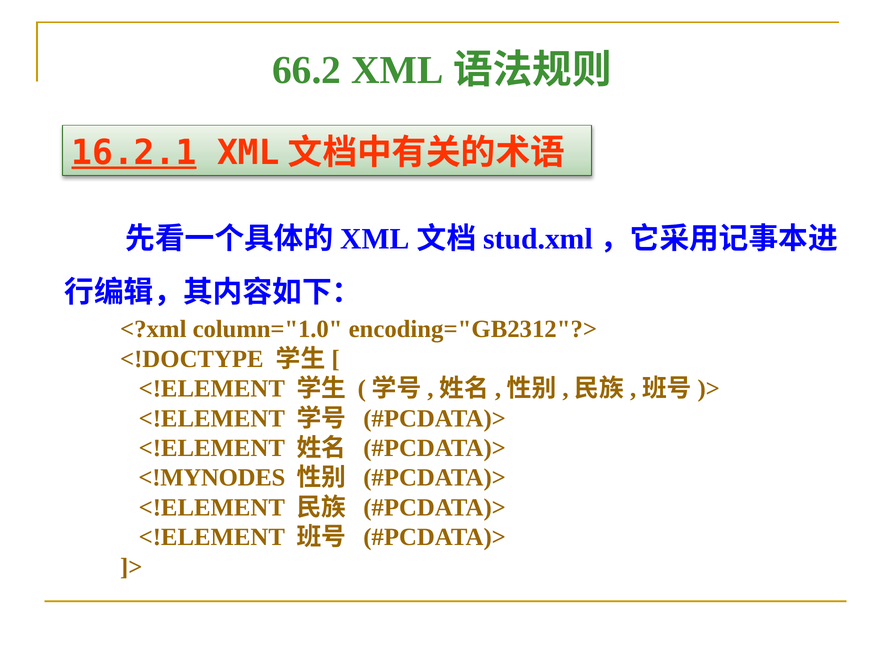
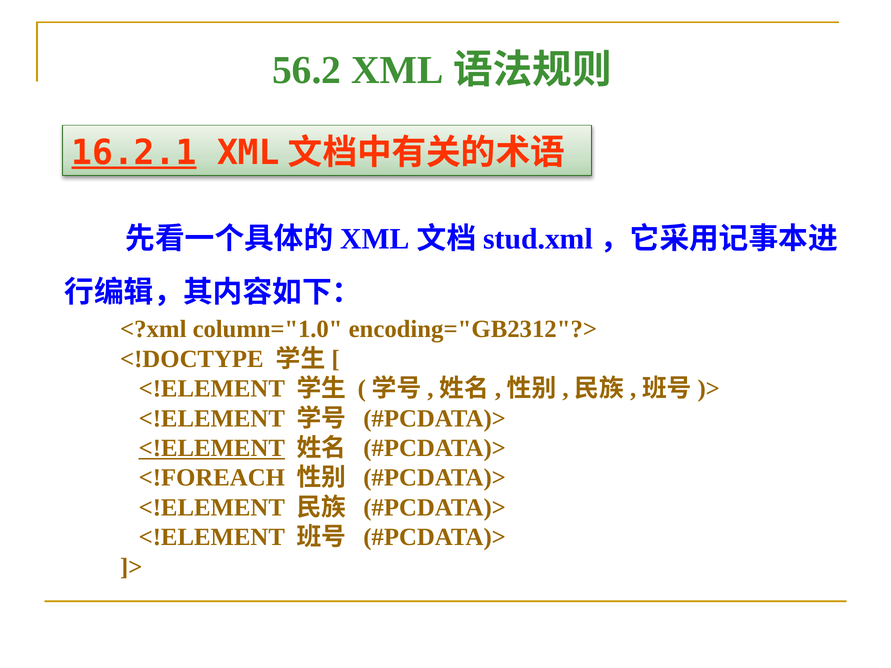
66.2: 66.2 -> 56.2
<!ELEMENT at (212, 448) underline: none -> present
<!MYNODES: <!MYNODES -> <!FOREACH
